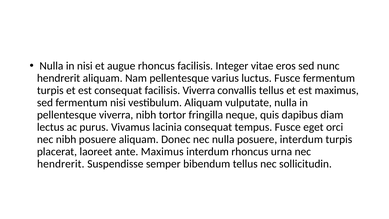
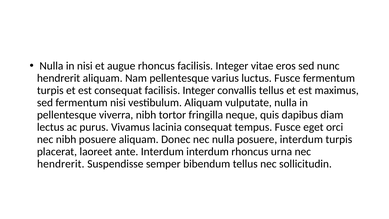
consequat facilisis Viverra: Viverra -> Integer
ante Maximus: Maximus -> Interdum
